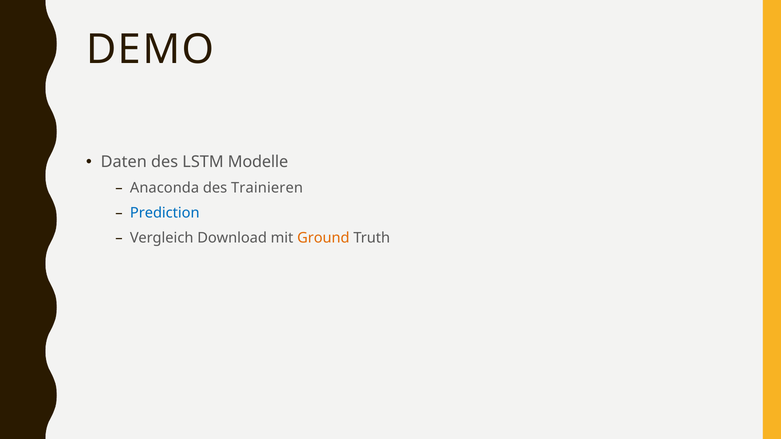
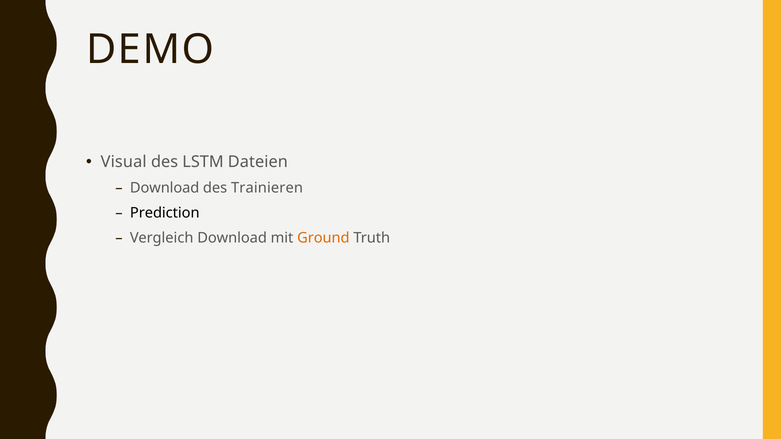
Daten: Daten -> Visual
Modelle: Modelle -> Dateien
Anaconda at (165, 188): Anaconda -> Download
Prediction colour: blue -> black
